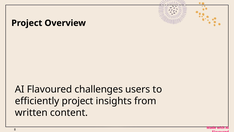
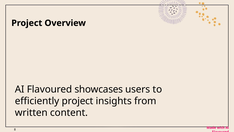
challenges: challenges -> showcases
